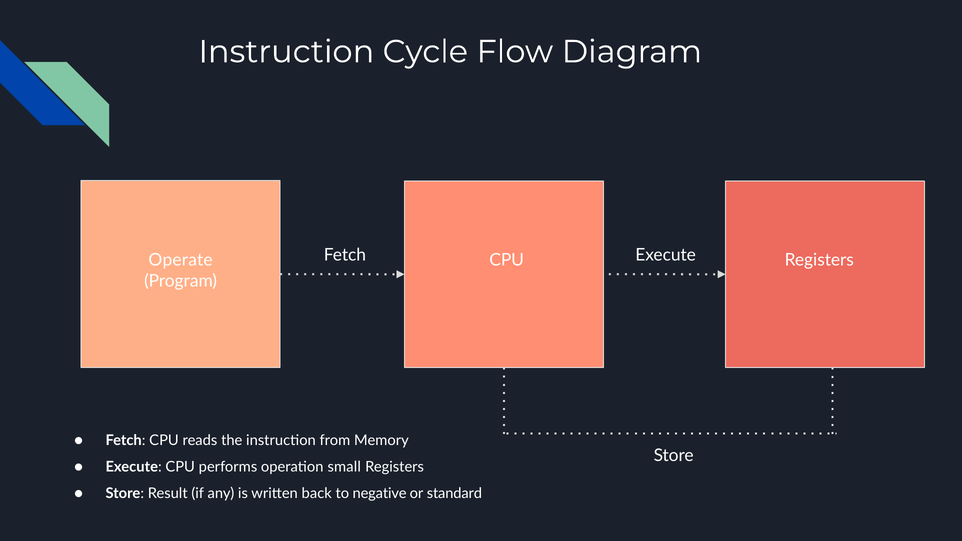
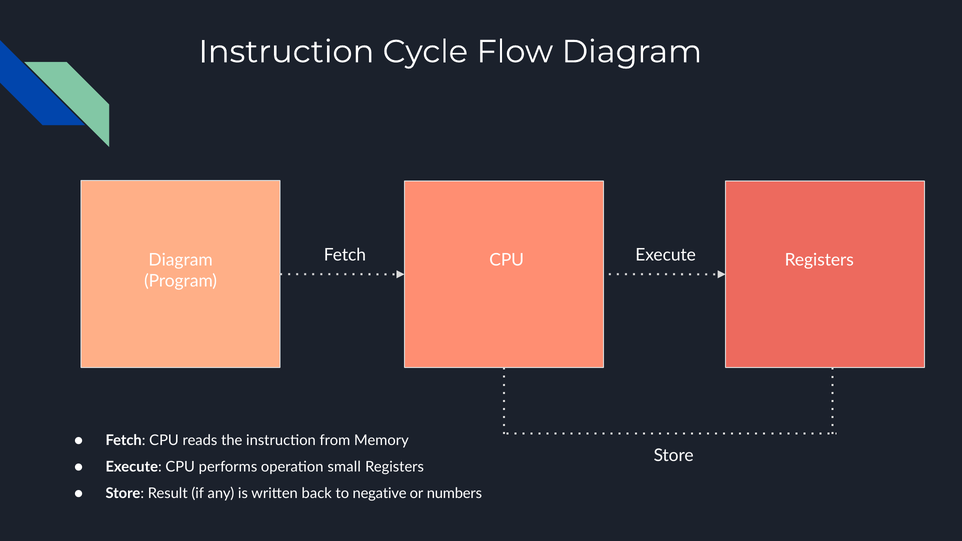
Operate at (181, 260): Operate -> Diagram
standard: standard -> numbers
